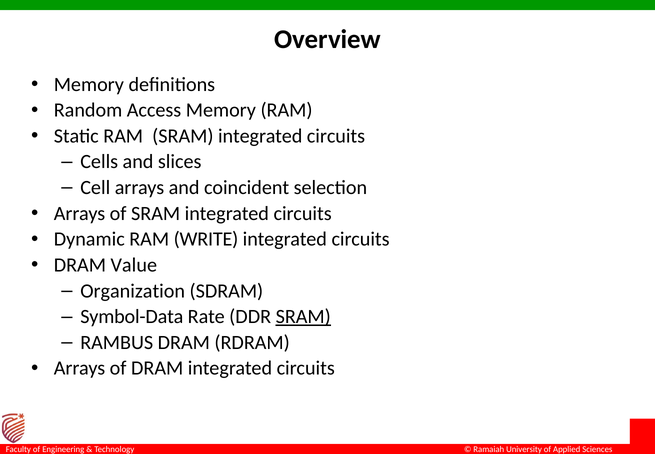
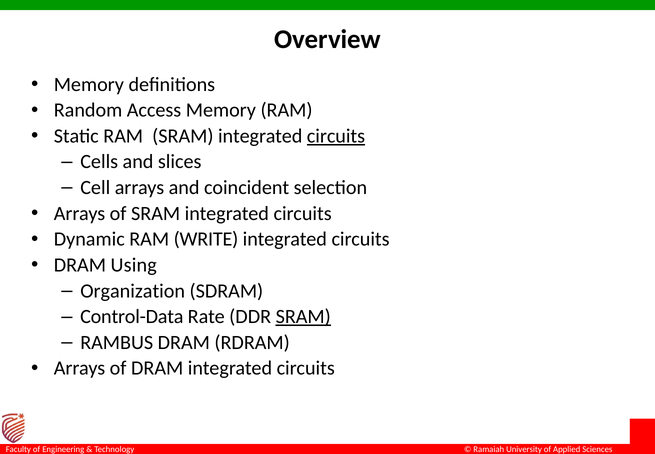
circuits at (336, 136) underline: none -> present
Value: Value -> Using
Symbol-Data: Symbol-Data -> Control-Data
